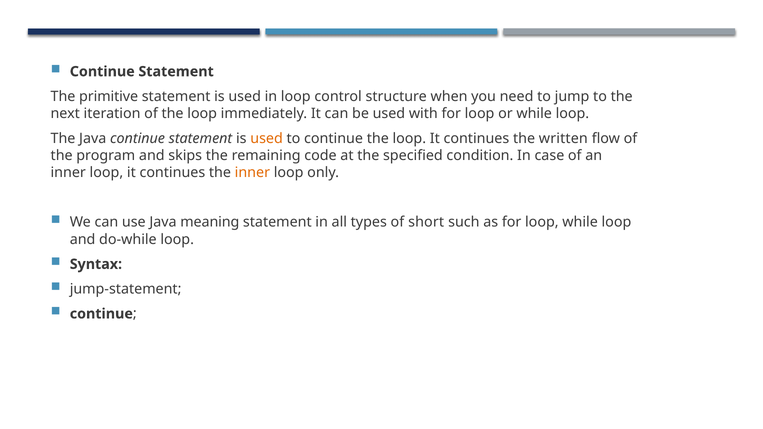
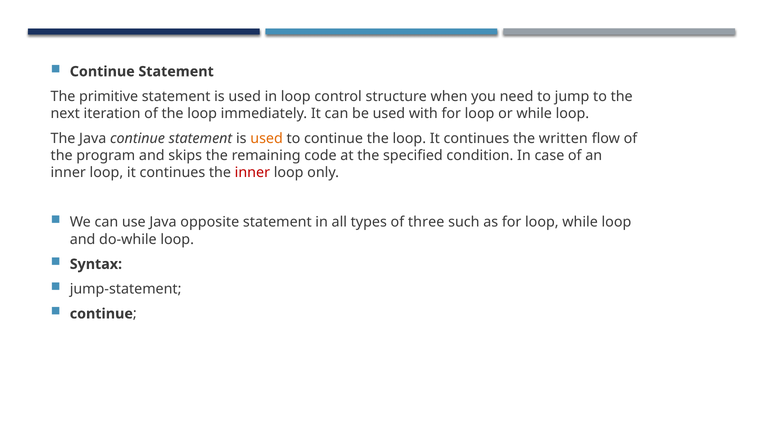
inner at (252, 173) colour: orange -> red
meaning: meaning -> opposite
short: short -> three
